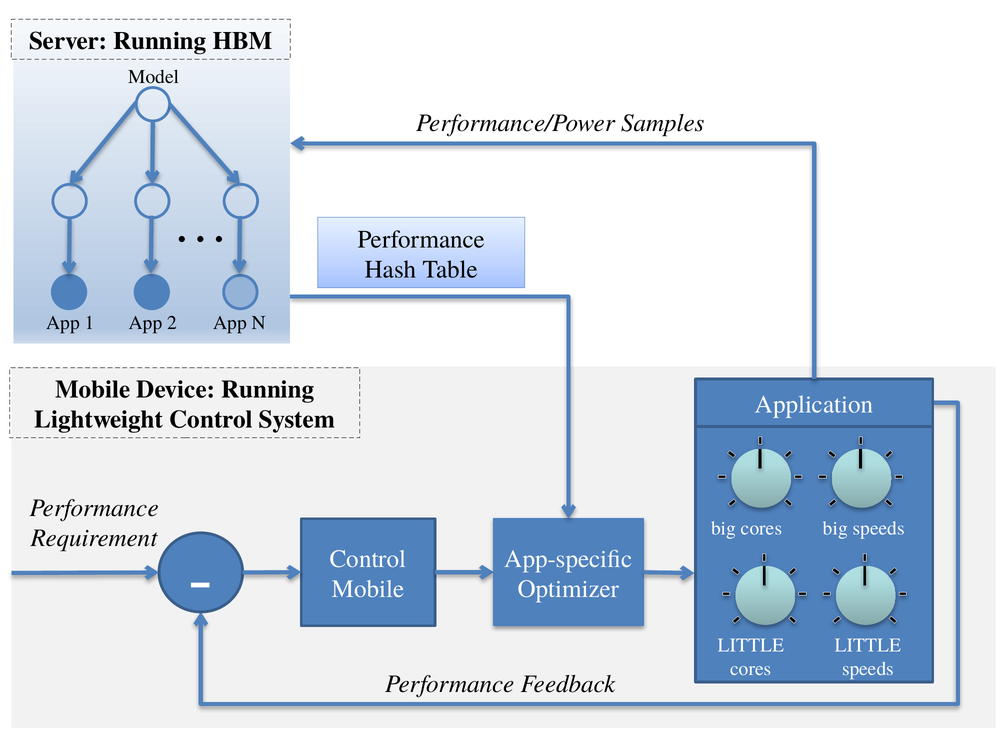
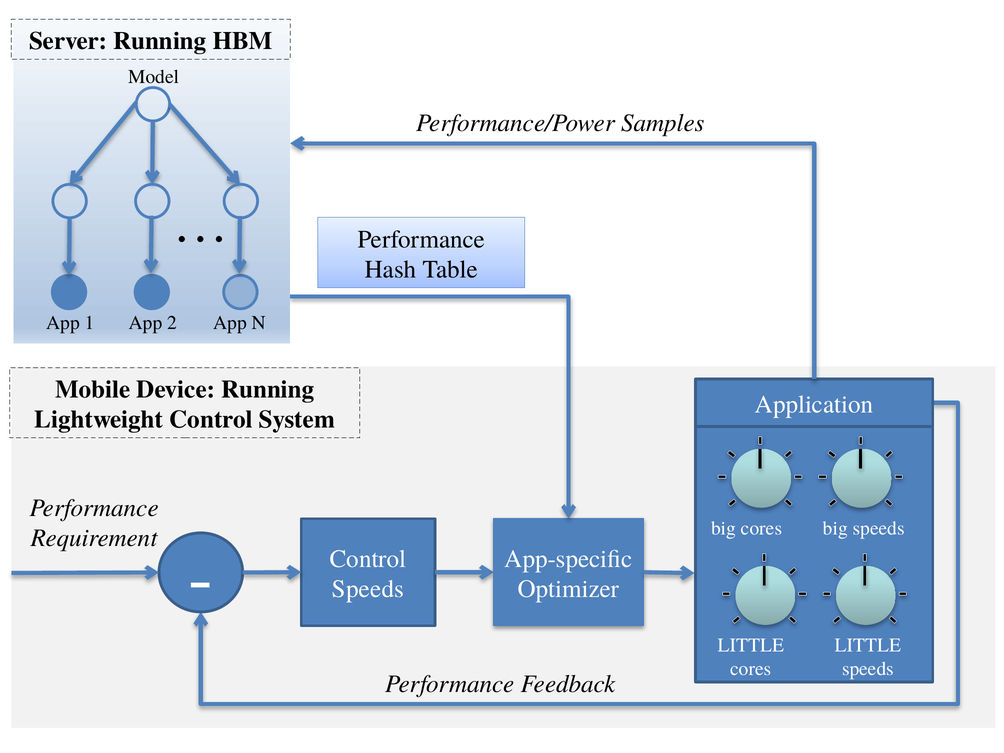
Mobile at (368, 589): Mobile -> Speeds
